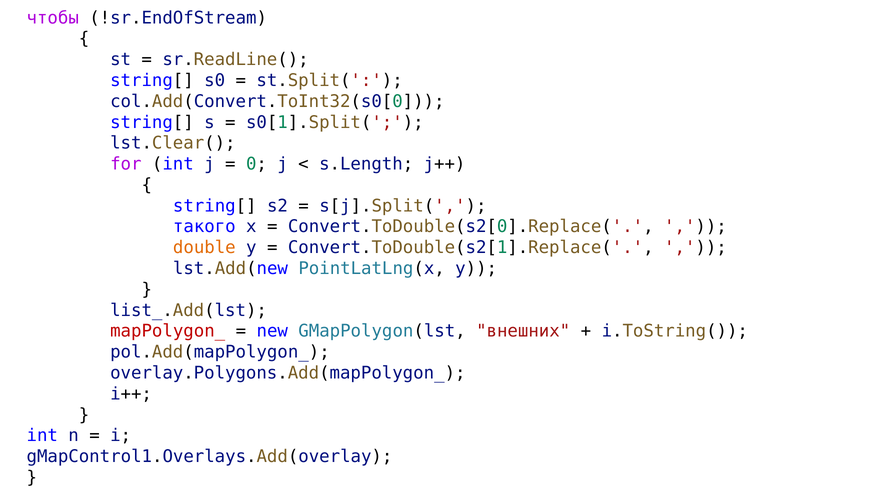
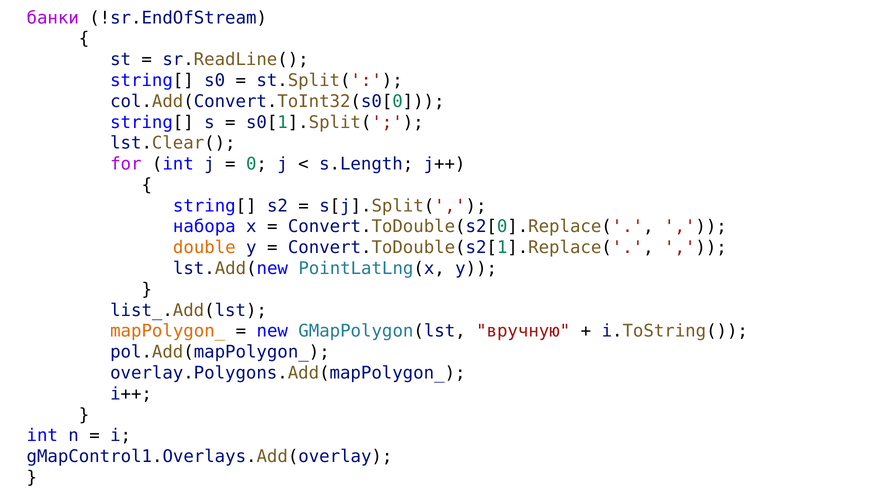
чтобы: чтобы -> банки
такого: такого -> набора
mapPolygon_ colour: red -> orange
внешних: внешних -> вручную
